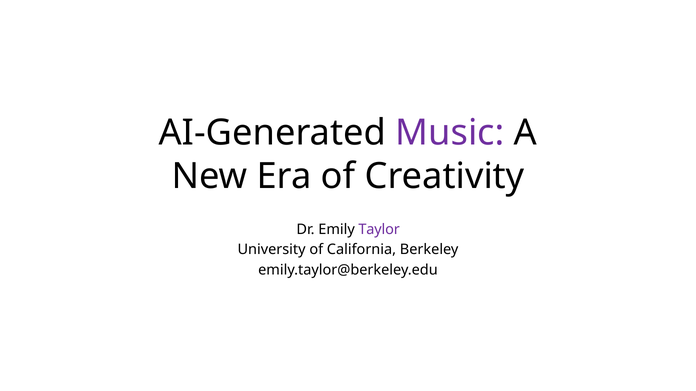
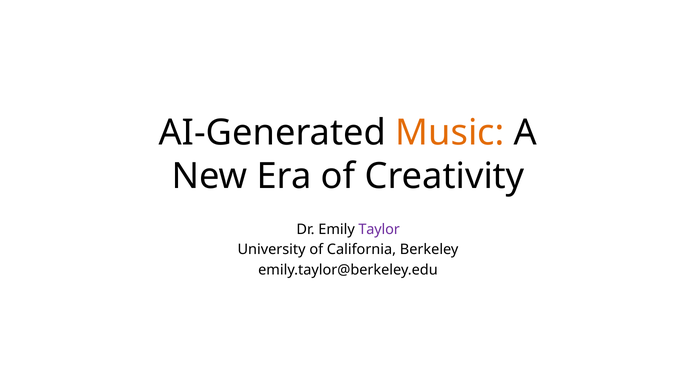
Music colour: purple -> orange
